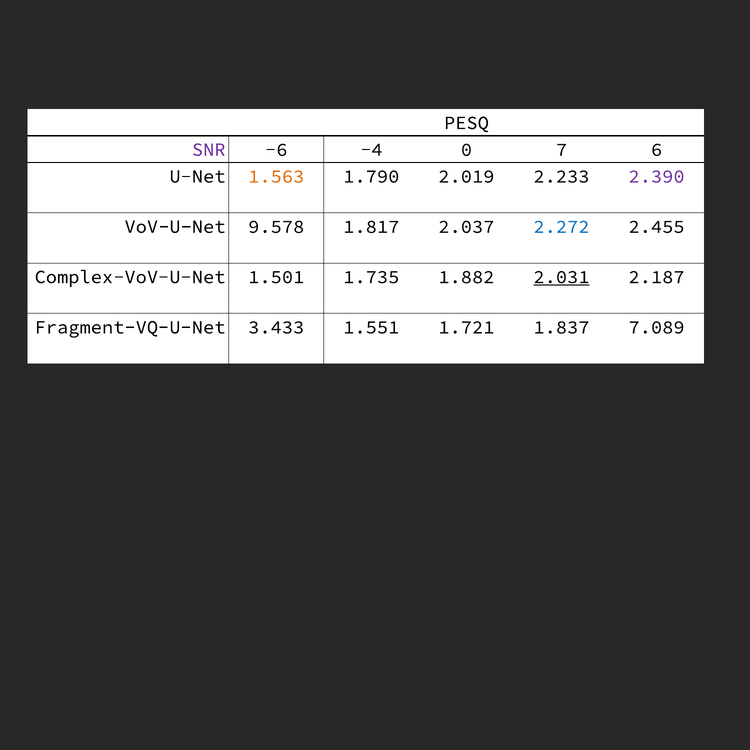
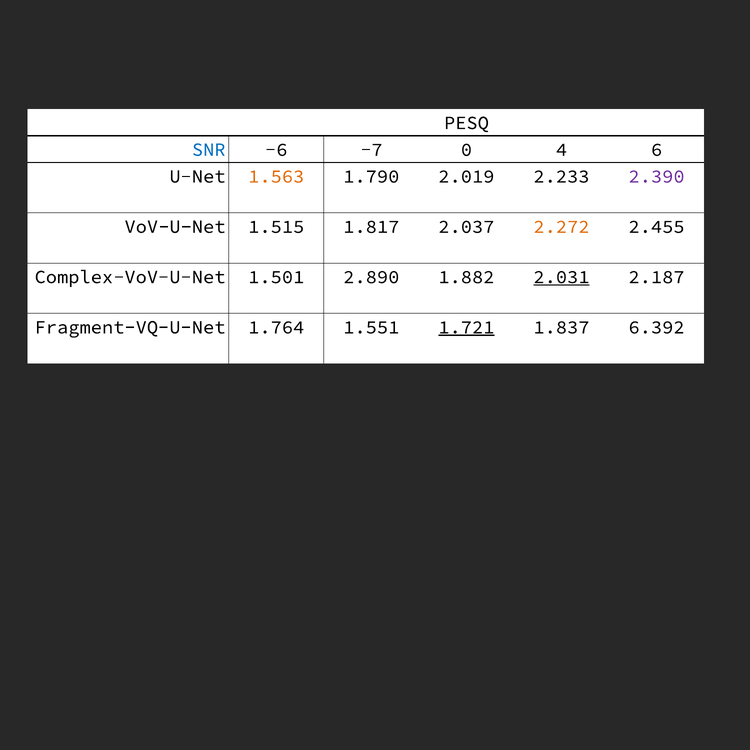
SNR colour: purple -> blue
-4: -4 -> -7
7: 7 -> 4
9.578: 9.578 -> 1.515
2.272 colour: blue -> orange
1.735: 1.735 -> 2.890
3.433: 3.433 -> 1.764
1.721 underline: none -> present
7.089: 7.089 -> 6.392
